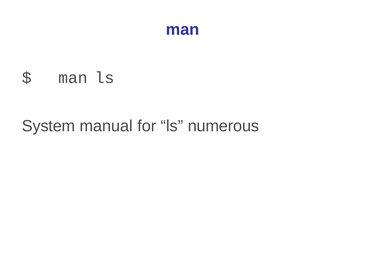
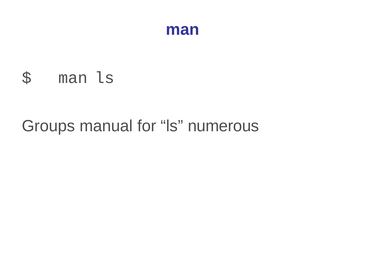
System: System -> Groups
